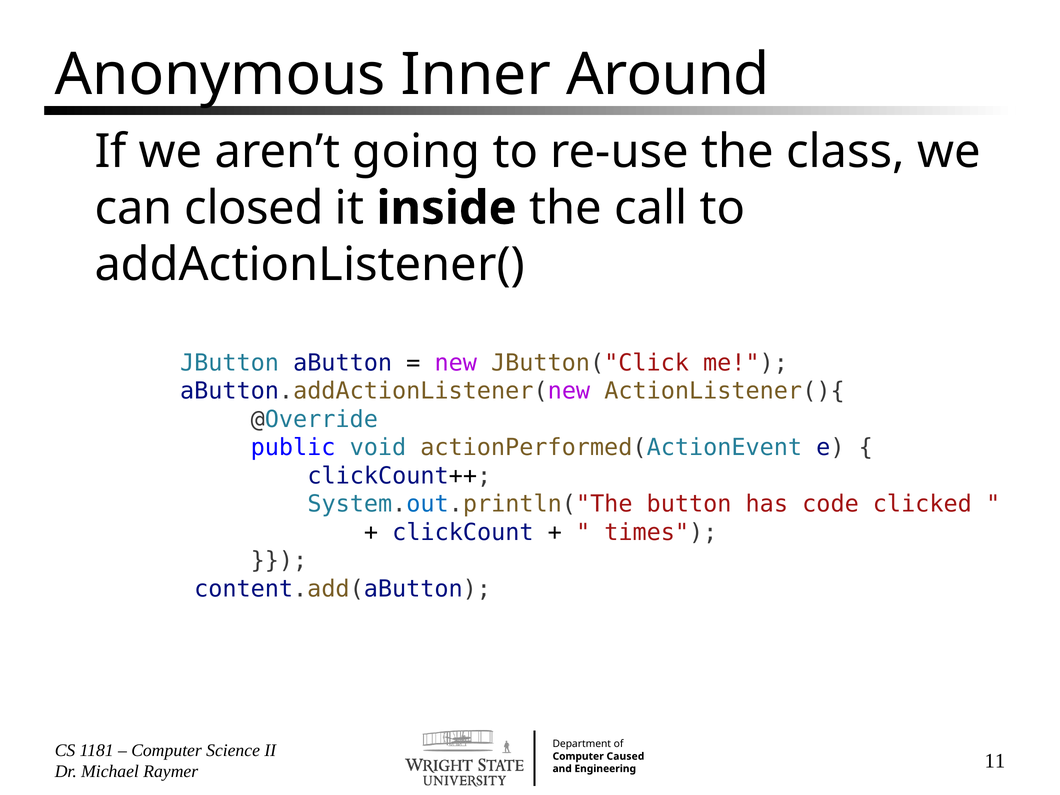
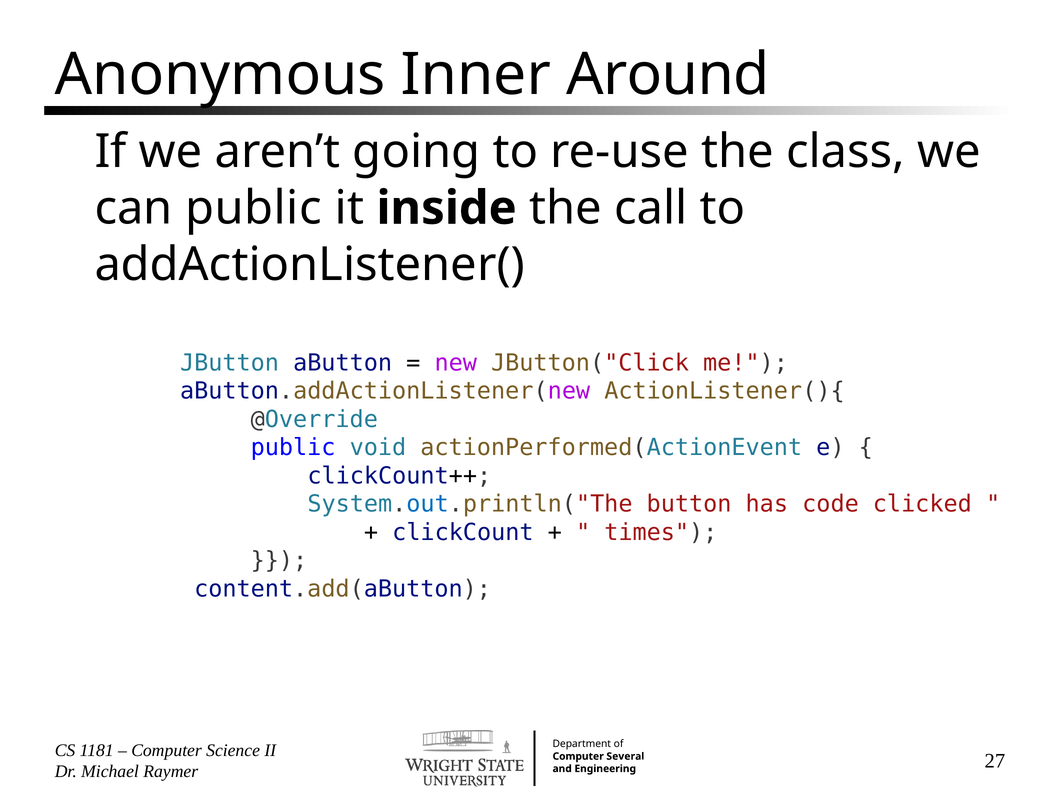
can closed: closed -> public
Caused: Caused -> Several
11: 11 -> 27
